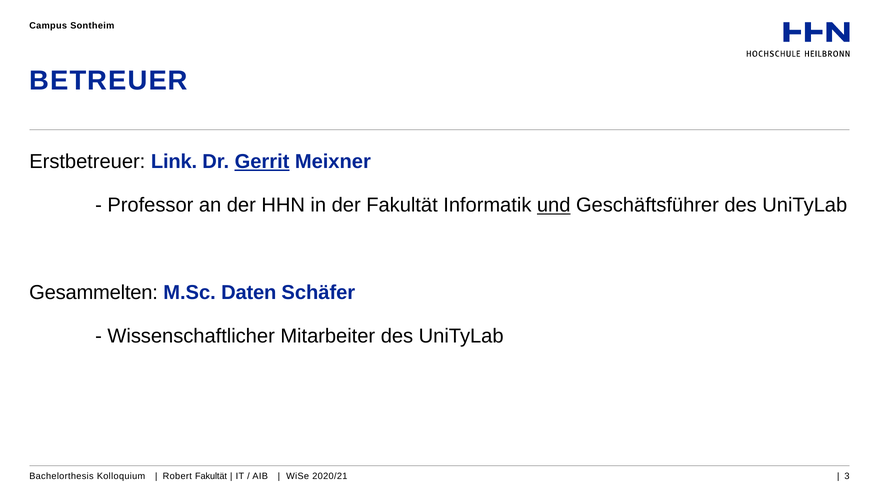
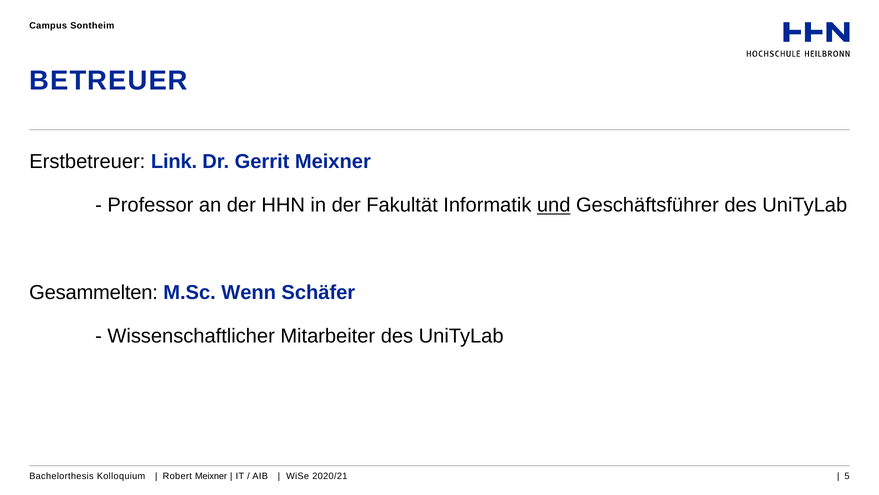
Gerrit underline: present -> none
Daten: Daten -> Wenn
Robert Fakultät: Fakultät -> Meixner
3: 3 -> 5
